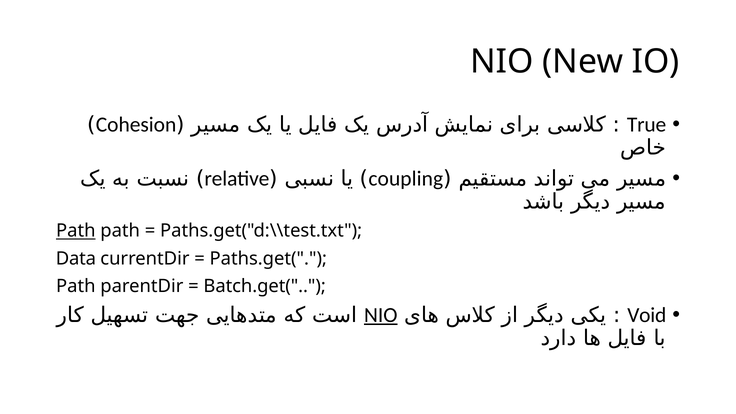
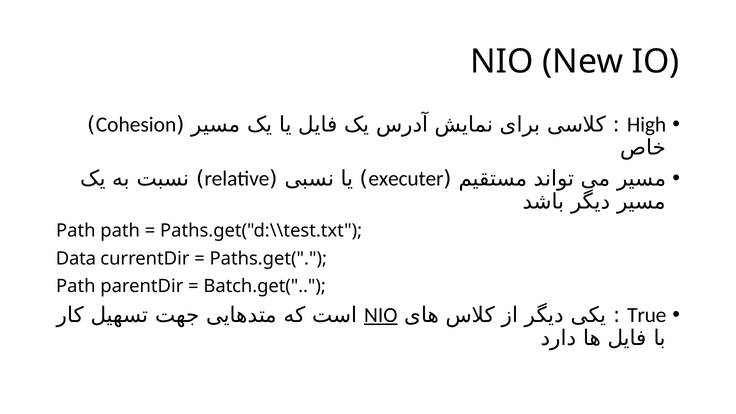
True: True -> High
coupling: coupling -> executer
Path at (76, 231) underline: present -> none
Void: Void -> True
